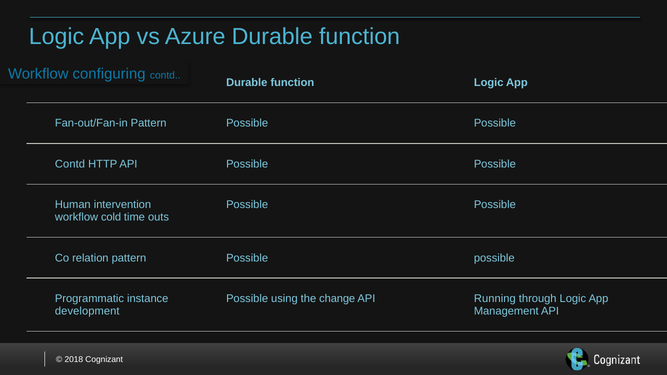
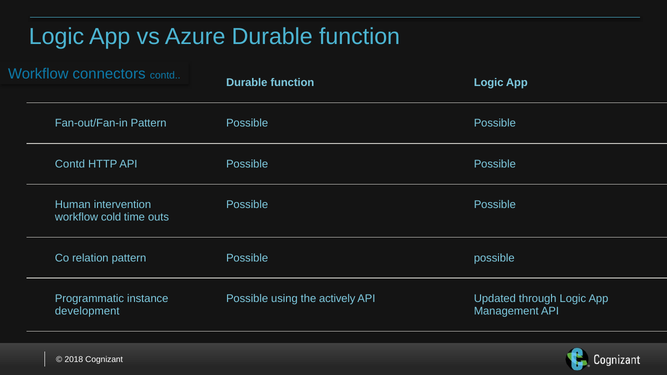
configuring: configuring -> connectors
change: change -> actively
Running: Running -> Updated
